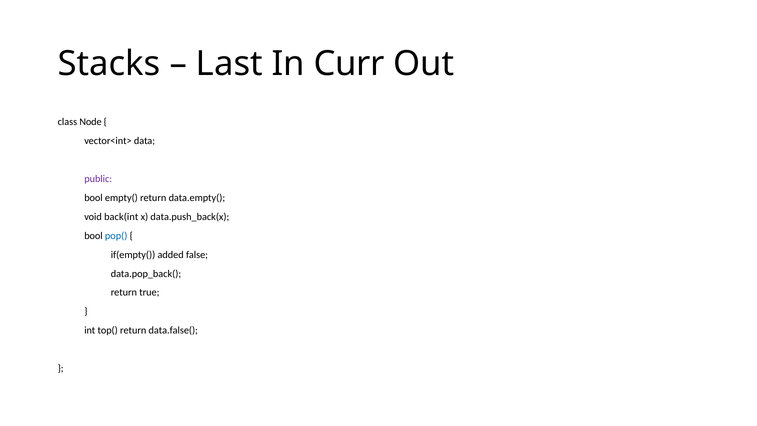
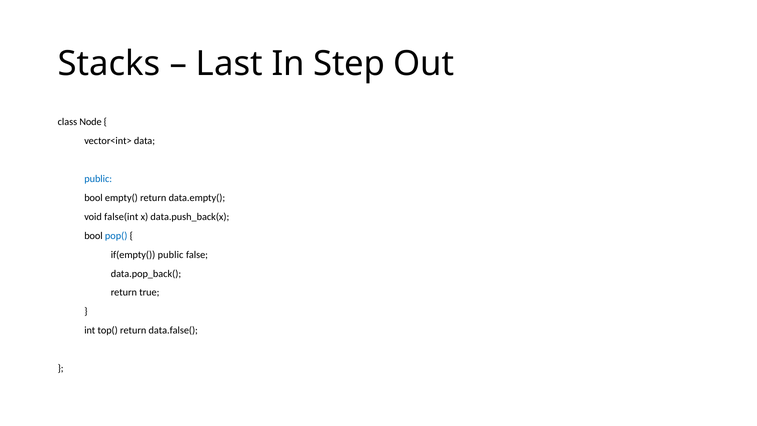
Curr: Curr -> Step
public at (98, 179) colour: purple -> blue
back(int: back(int -> false(int
if(empty( added: added -> public
